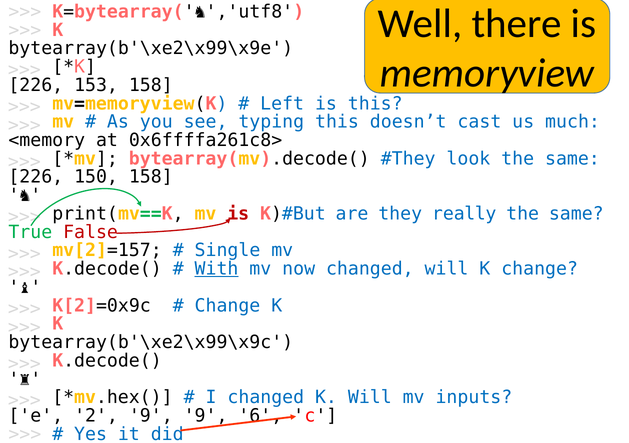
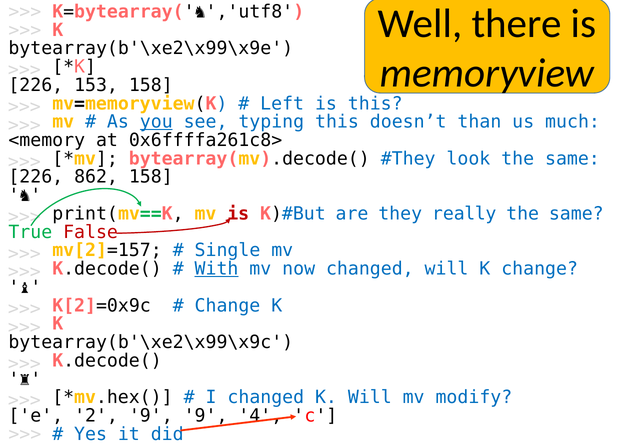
you underline: none -> present
cast: cast -> than
150: 150 -> 862
inputs: inputs -> modify
6: 6 -> 4
